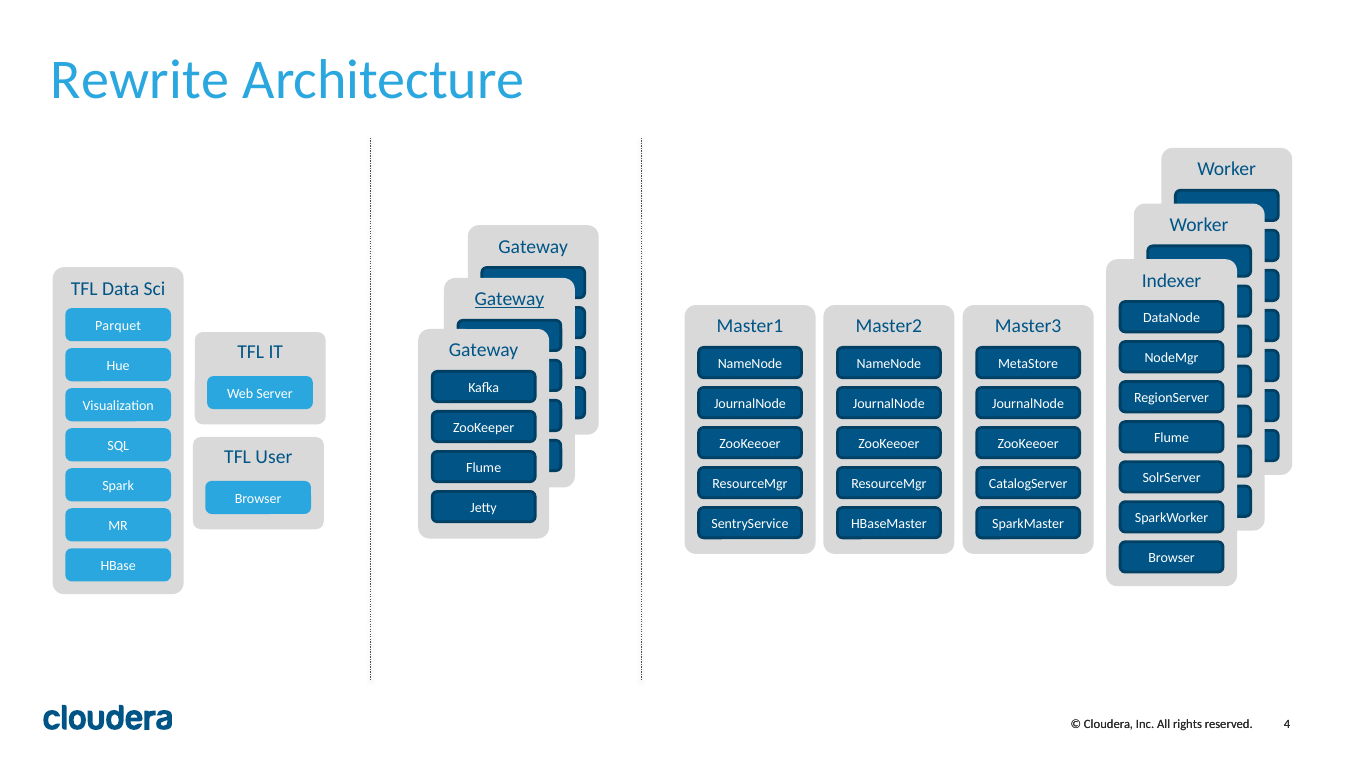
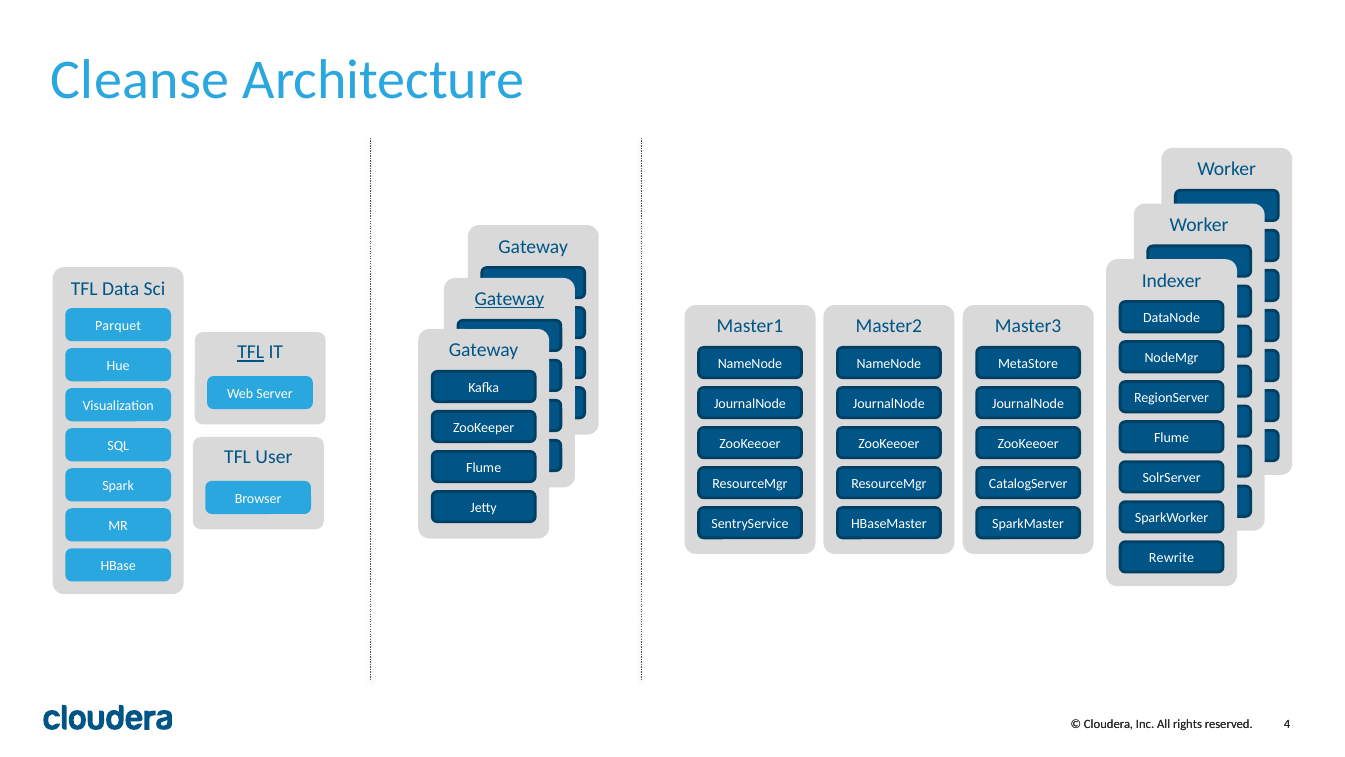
Rewrite: Rewrite -> Cleanse
TFL at (251, 352) underline: none -> present
Browser at (1172, 558): Browser -> Rewrite
